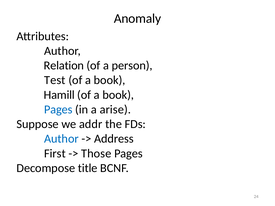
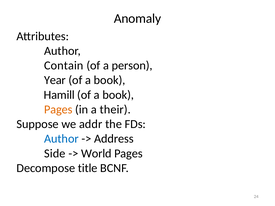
Relation: Relation -> Contain
Test: Test -> Year
Pages at (58, 110) colour: blue -> orange
arise: arise -> their
First: First -> Side
Those: Those -> World
